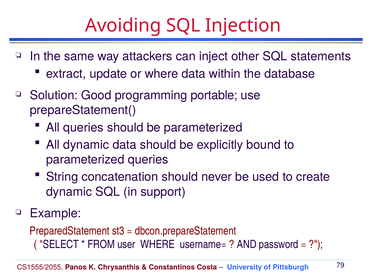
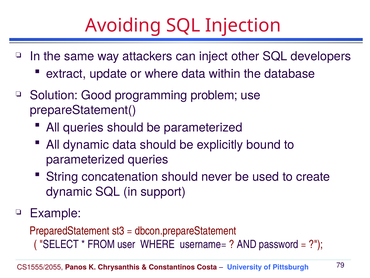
statements: statements -> developers
portable: portable -> problem
